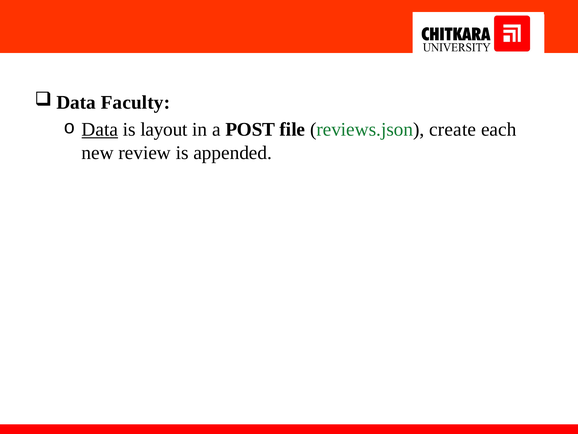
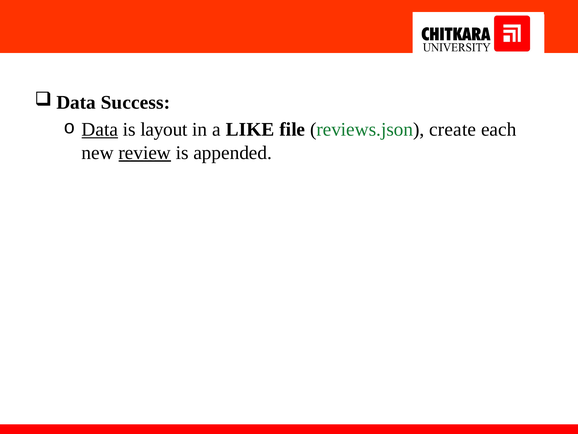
Faculty: Faculty -> Success
POST: POST -> LIKE
review underline: none -> present
